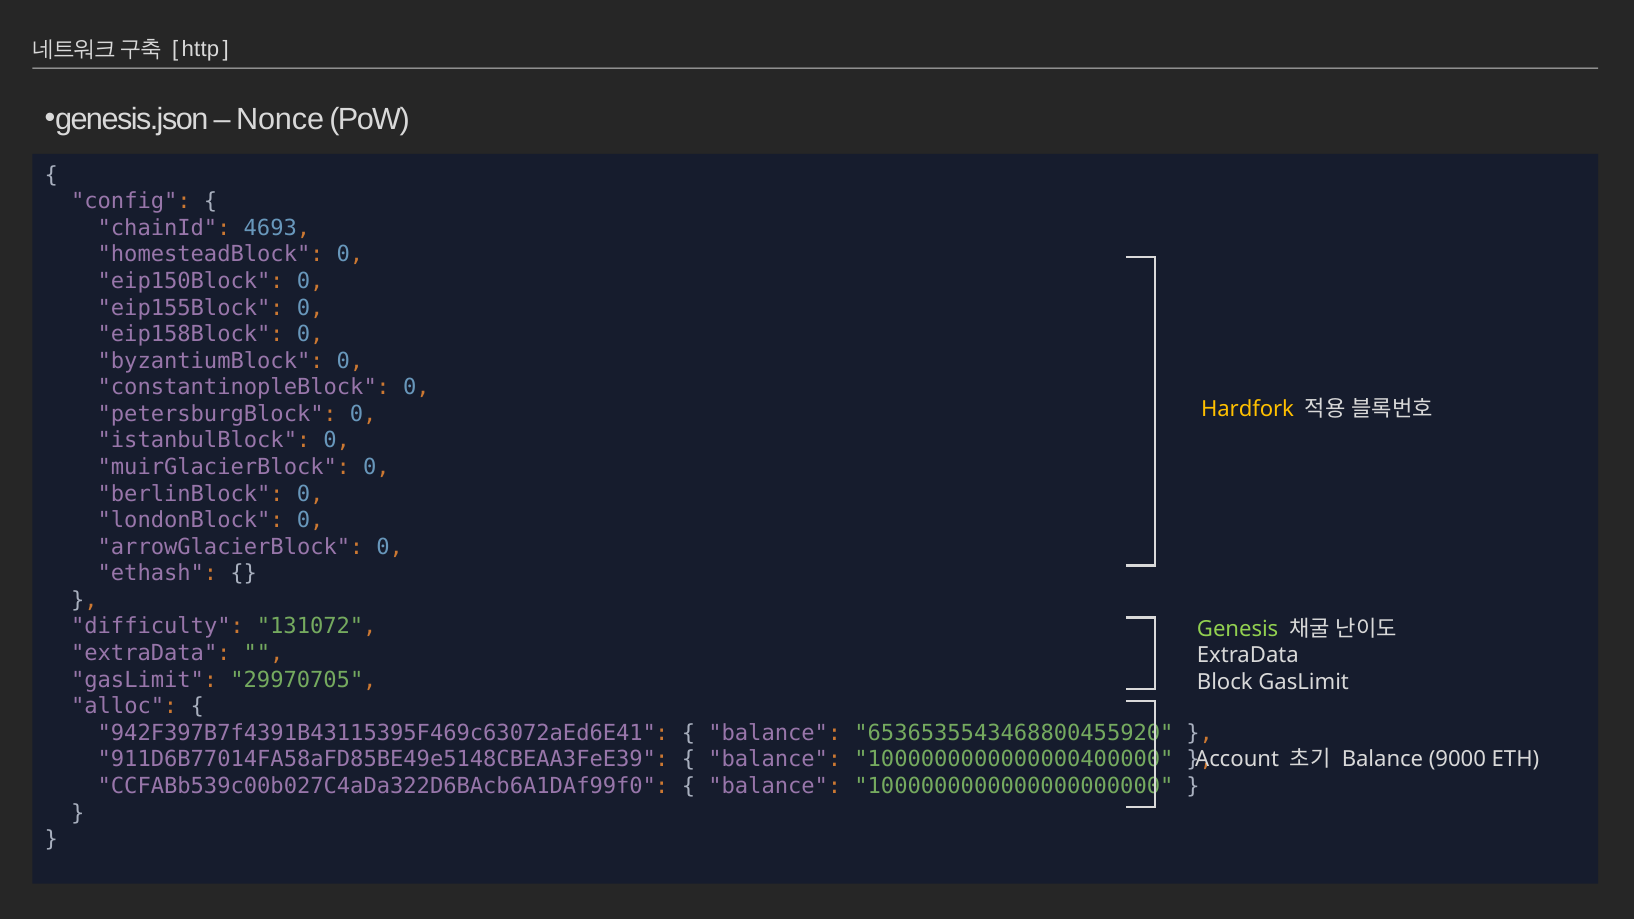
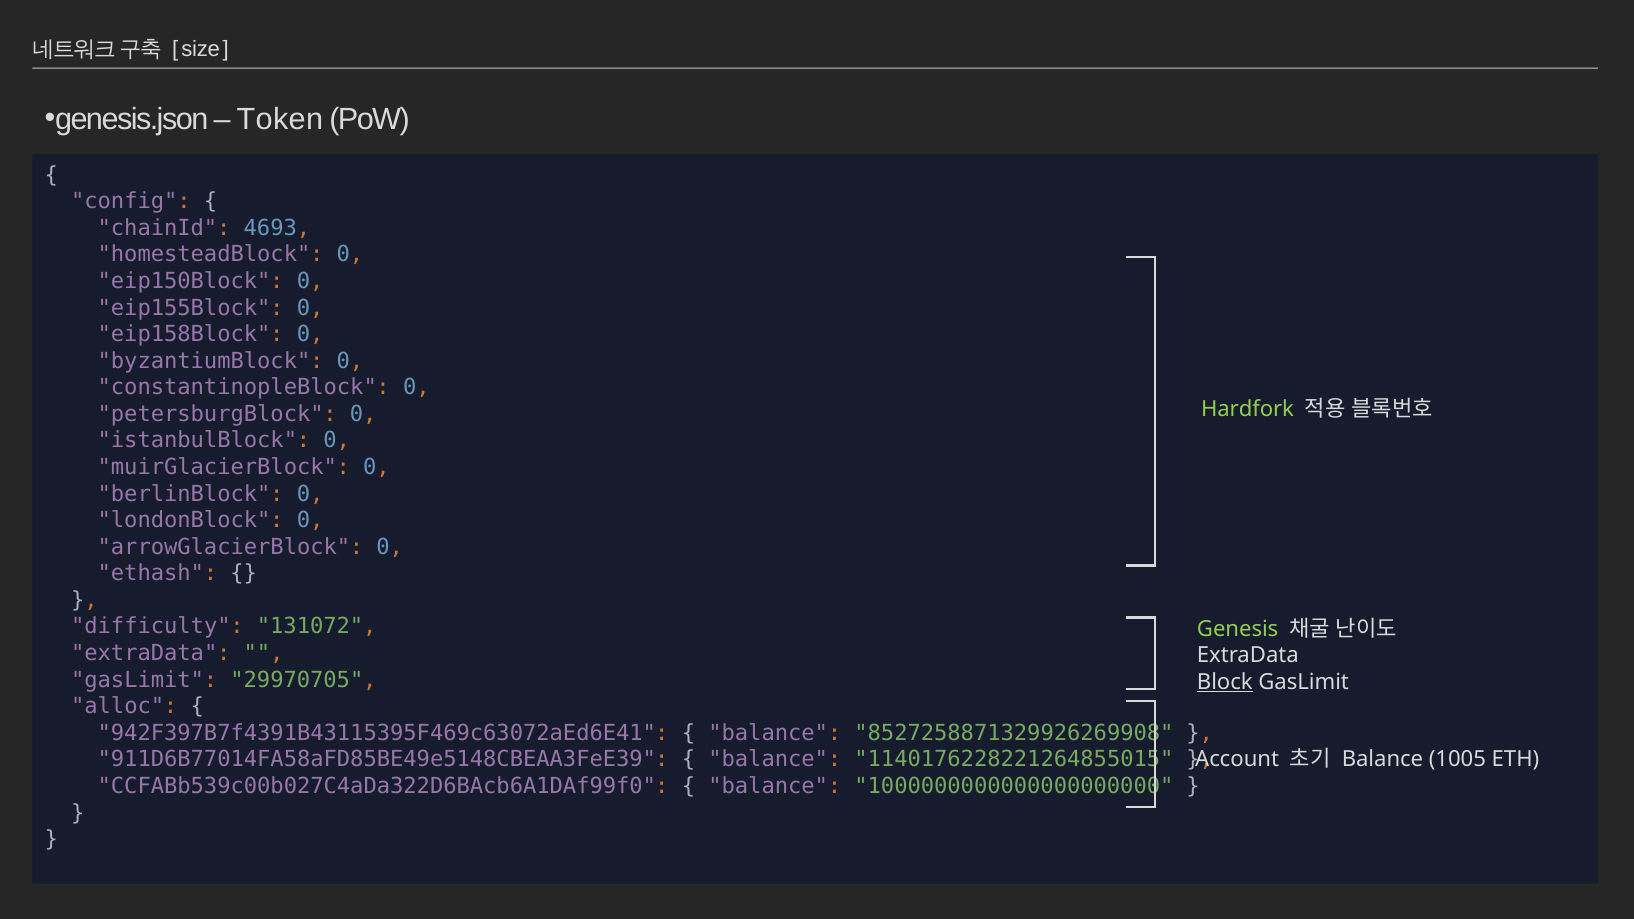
http: http -> size
Nonce: Nonce -> Token
Hardfork colour: yellow -> light green
Block underline: none -> present
6536535543468800455920: 6536535543468800455920 -> 8527258871329926269908
1000000000000000400000: 1000000000000000400000 -> 1140176228221264855015
9000: 9000 -> 1005
